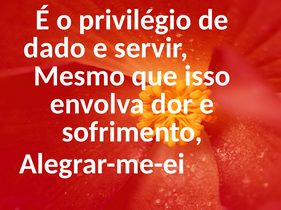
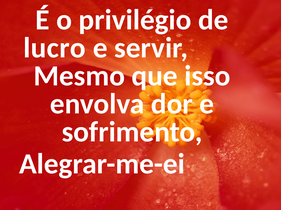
dado: dado -> lucro
